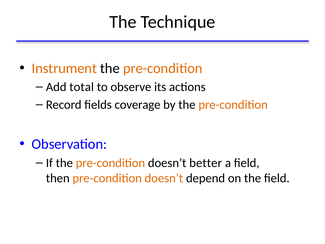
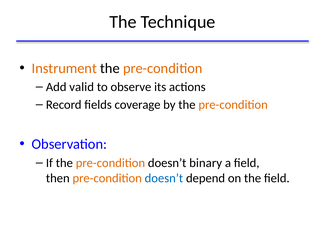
total: total -> valid
better: better -> binary
doesn’t at (164, 178) colour: orange -> blue
